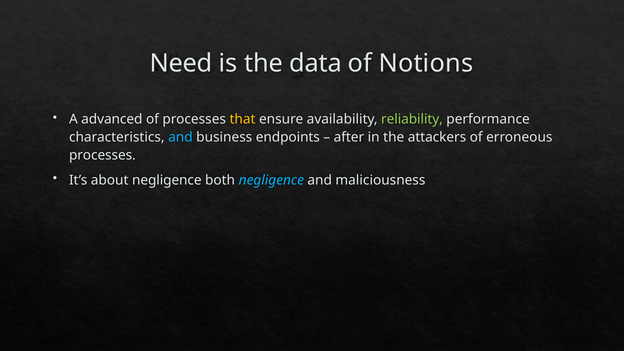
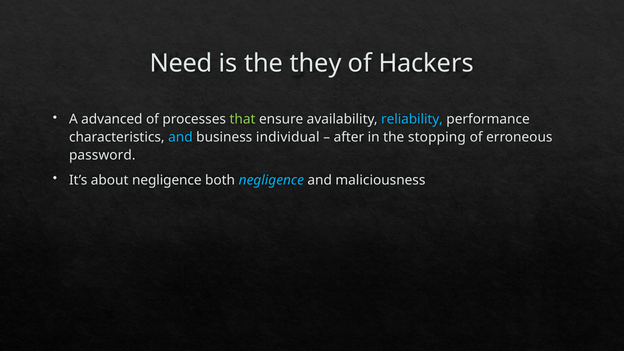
data: data -> they
Notions: Notions -> Hackers
that colour: yellow -> light green
reliability colour: light green -> light blue
endpoints: endpoints -> individual
attackers: attackers -> stopping
processes at (102, 155): processes -> password
